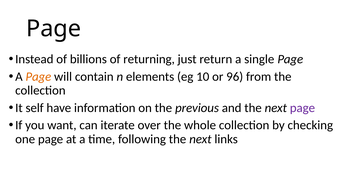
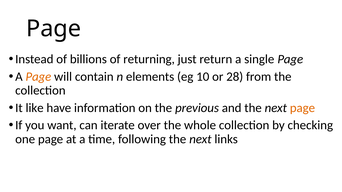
96: 96 -> 28
self: self -> like
page at (302, 108) colour: purple -> orange
